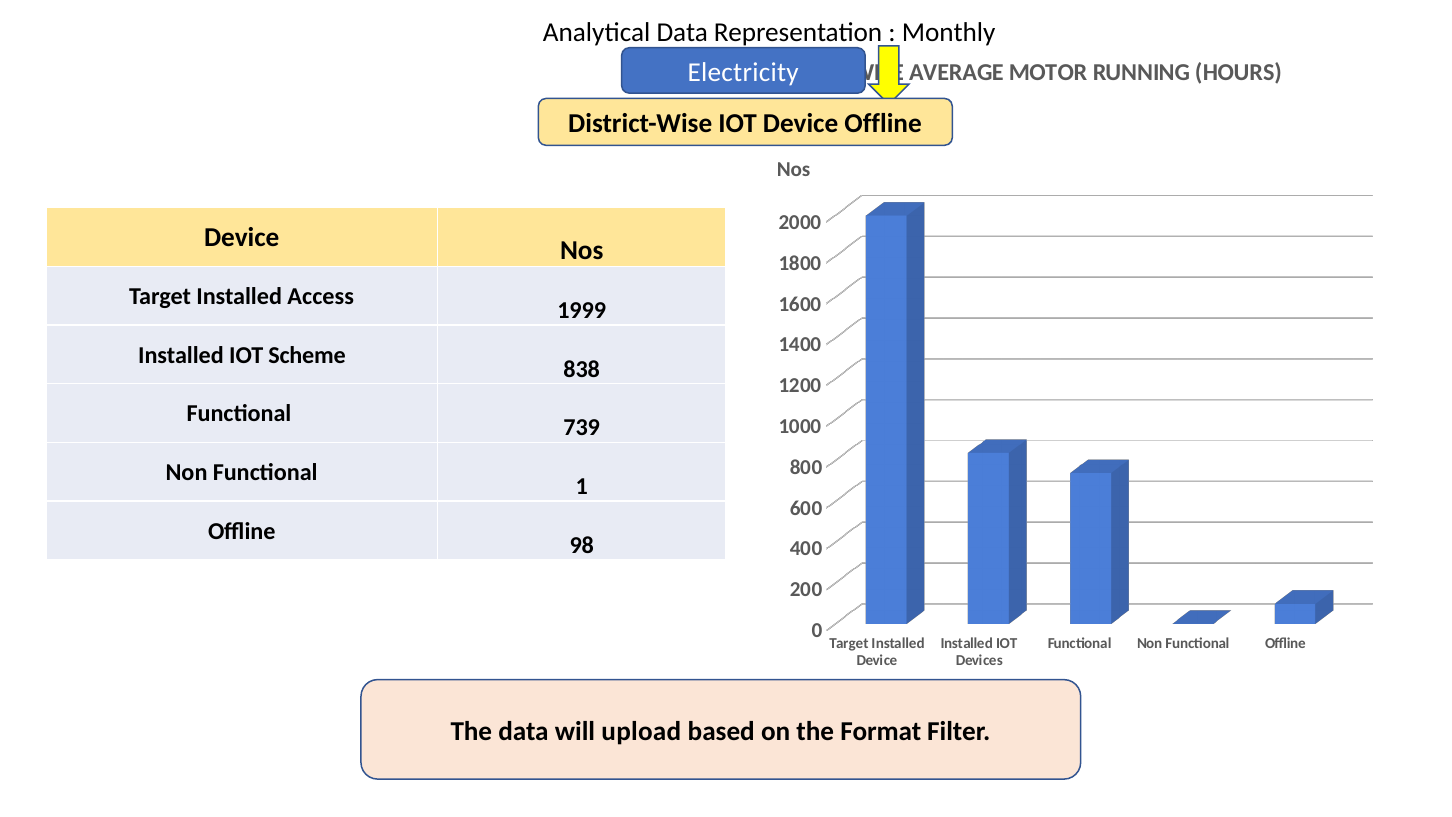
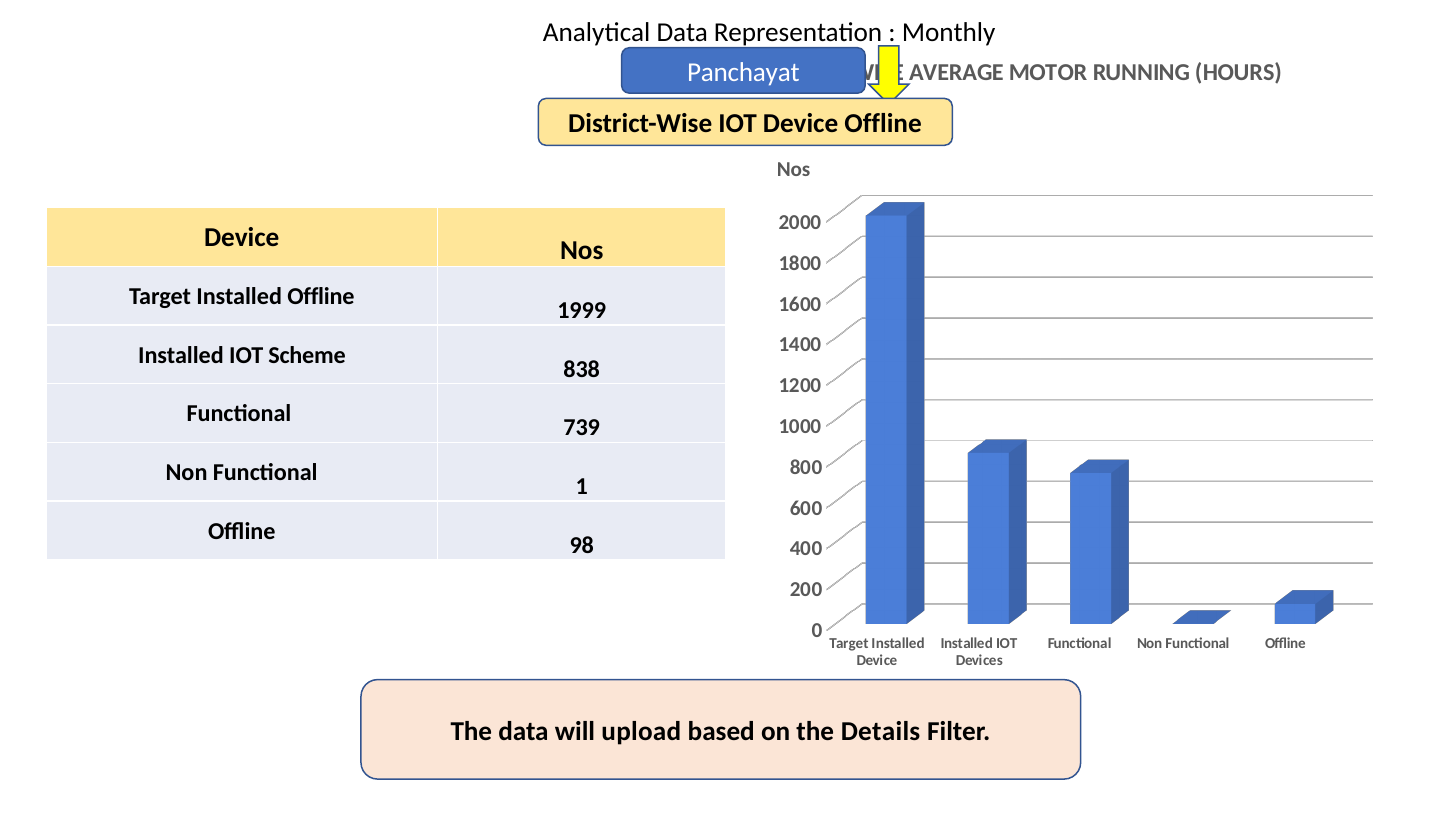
Electricity: Electricity -> Panchayat
Installed Access: Access -> Offline
Format: Format -> Details
